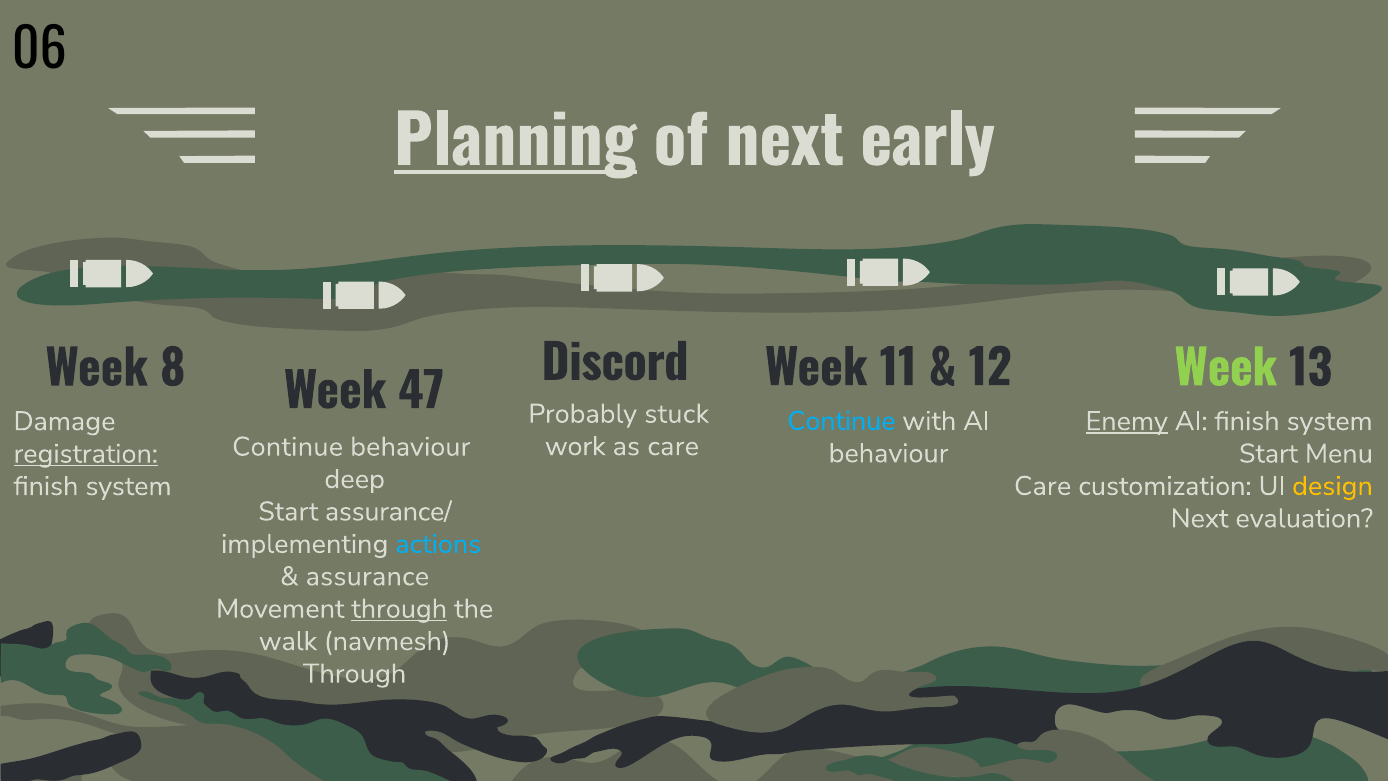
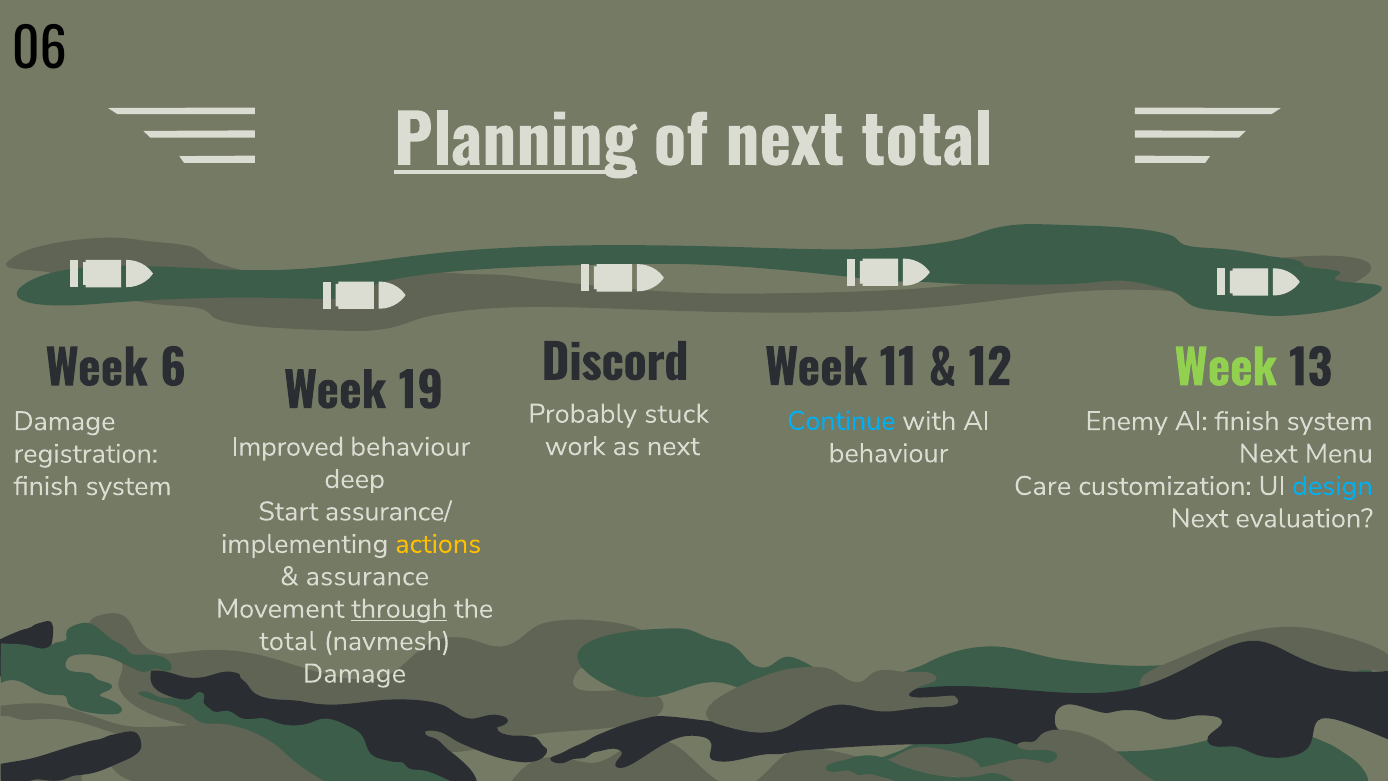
next early: early -> total
8: 8 -> 6
47: 47 -> 19
Enemy underline: present -> none
as care: care -> next
Continue at (288, 447): Continue -> Improved
Start at (1268, 454): Start -> Next
registration underline: present -> none
design colour: yellow -> light blue
actions colour: light blue -> yellow
walk at (288, 641): walk -> total
Through at (355, 673): Through -> Damage
